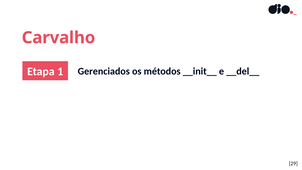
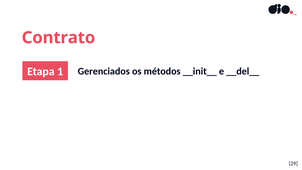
Carvalho: Carvalho -> Contrato
